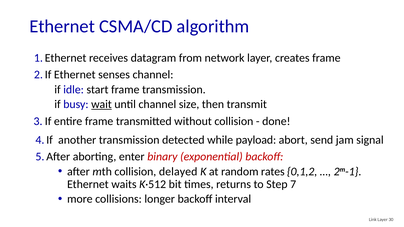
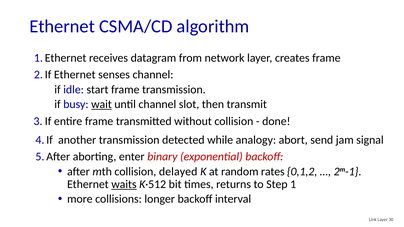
size: size -> slot
payload: payload -> analogy
waits underline: none -> present
7: 7 -> 1
